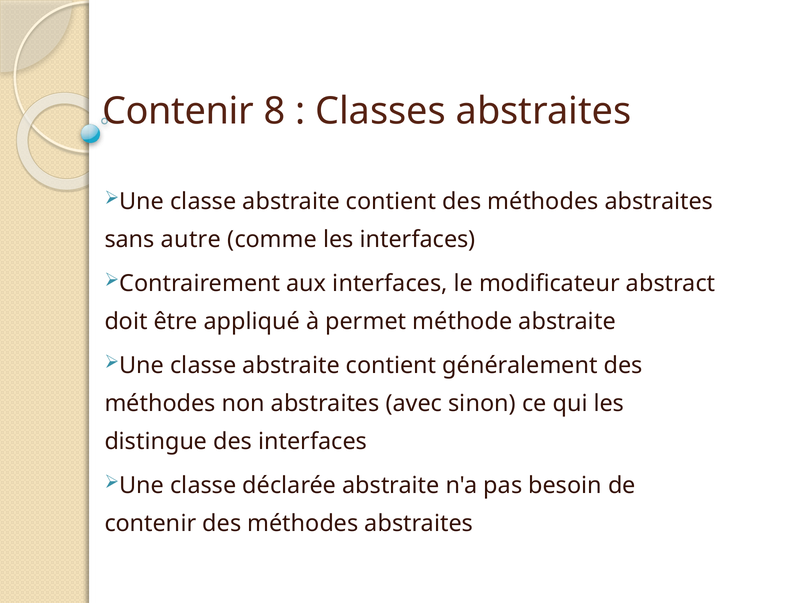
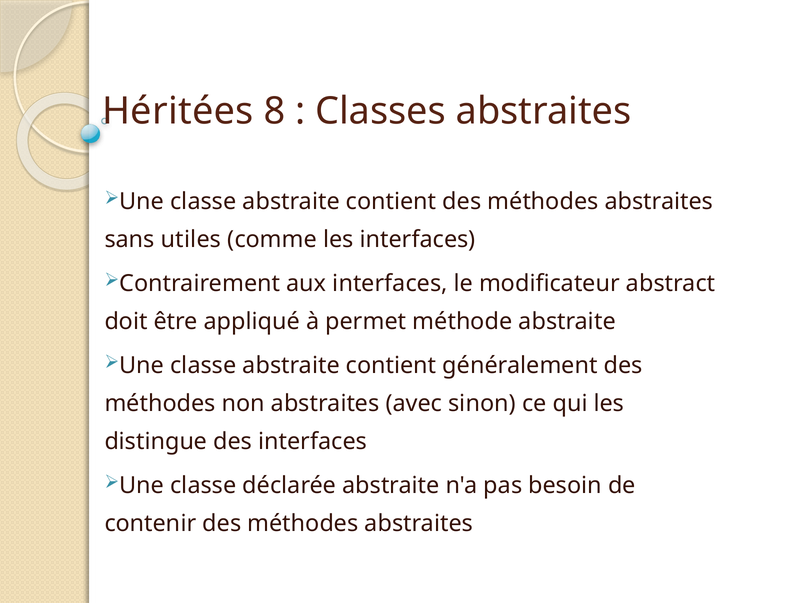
Contenir at (178, 111): Contenir -> Héritées
autre: autre -> utiles
